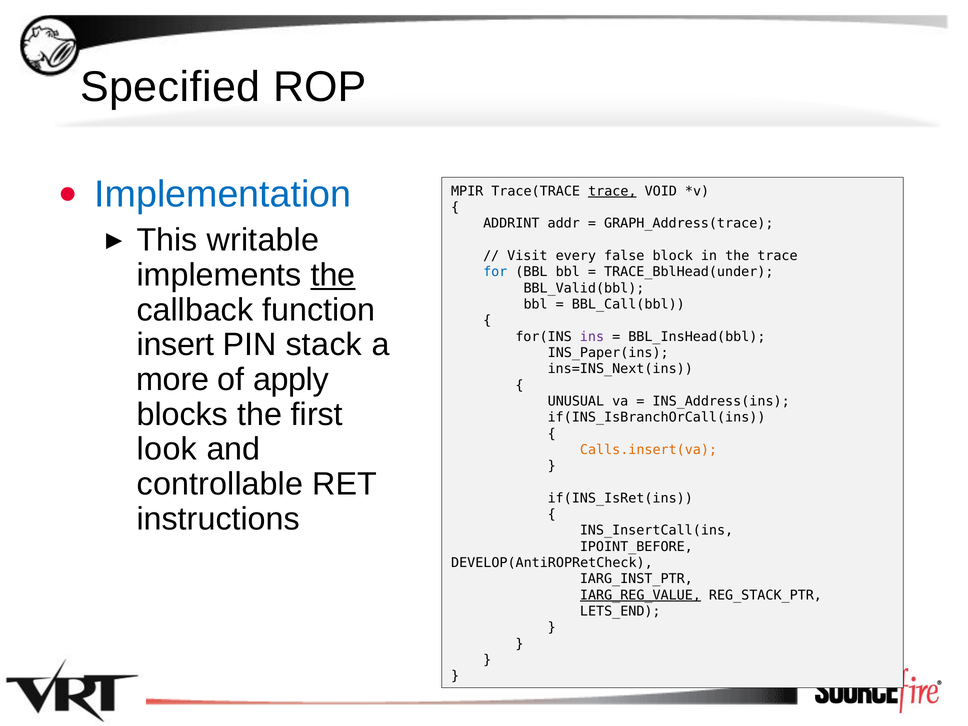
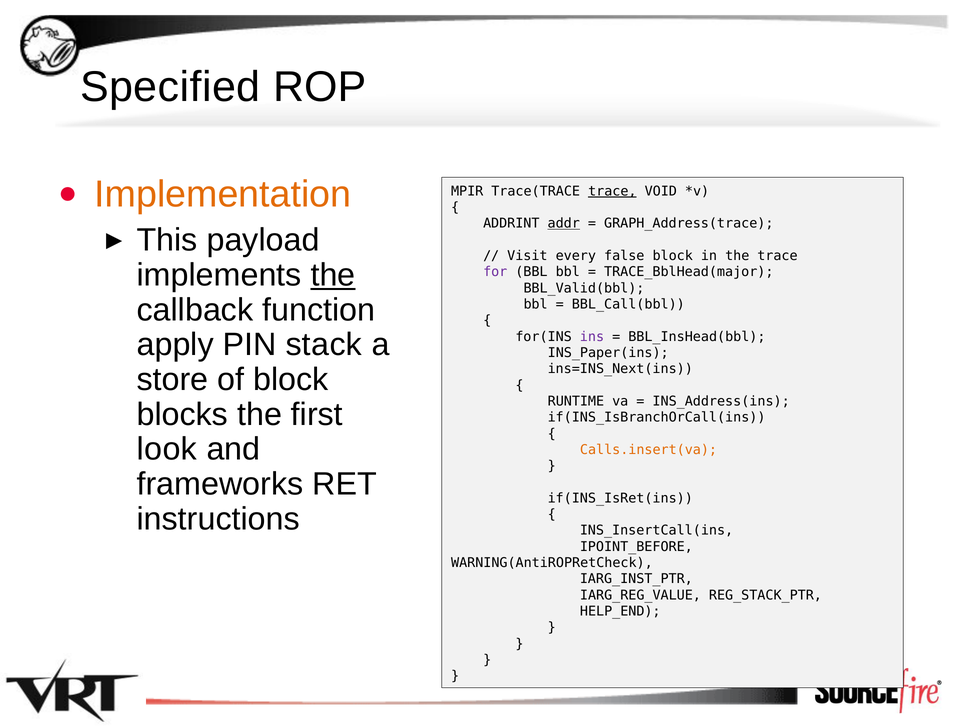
Implementation colour: blue -> orange
addr underline: none -> present
writable: writable -> payload
for colour: blue -> purple
TRACE_BblHead(under: TRACE_BblHead(under -> TRACE_BblHead(major
insert: insert -> apply
more: more -> store
of apply: apply -> block
UNUSUAL: UNUSUAL -> RUNTIME
controllable: controllable -> frameworks
DEVELOP(AntiROPRetCheck: DEVELOP(AntiROPRetCheck -> WARNING(AntiROPRetCheck
IARG_REG_VALUE underline: present -> none
LETS_END: LETS_END -> HELP_END
